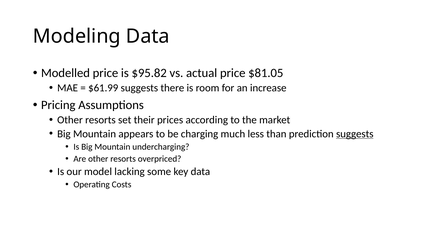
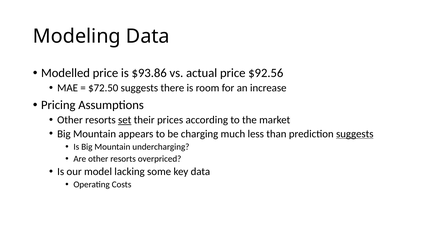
$95.82: $95.82 -> $93.86
$81.05: $81.05 -> $92.56
$61.99: $61.99 -> $72.50
set underline: none -> present
